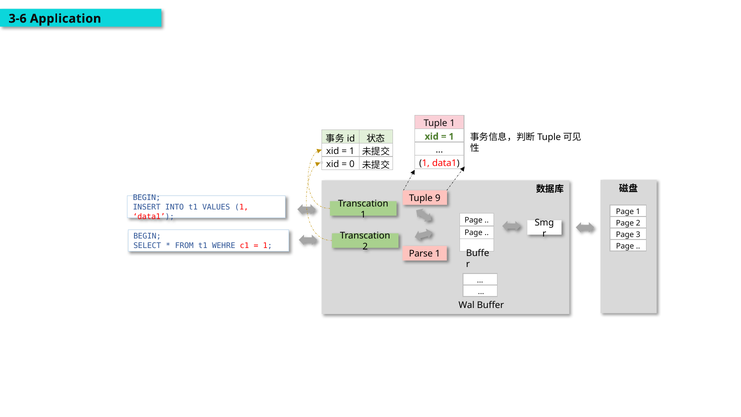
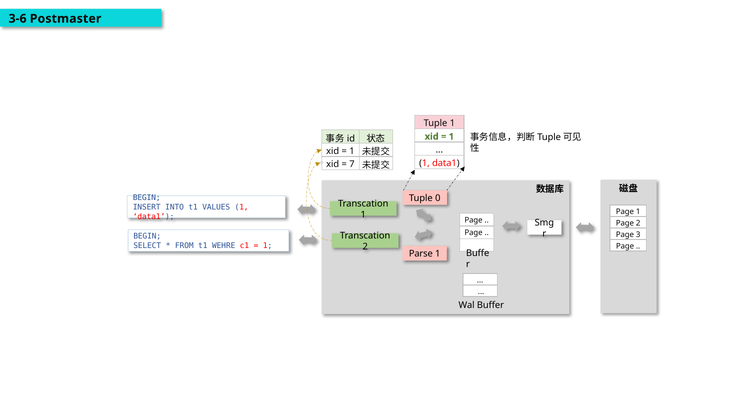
Application: Application -> Postmaster
0: 0 -> 7
9: 9 -> 0
